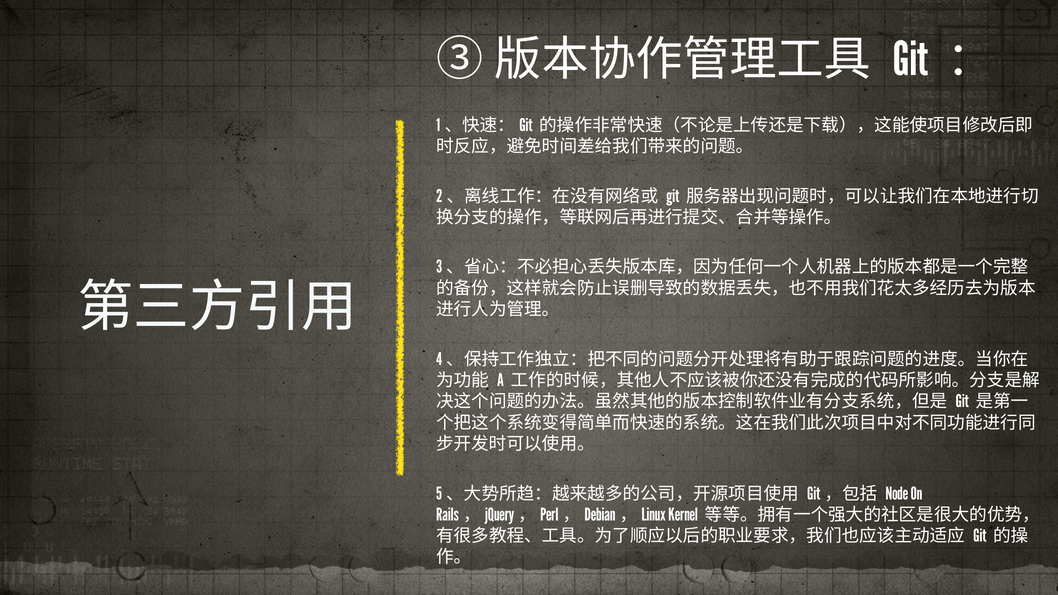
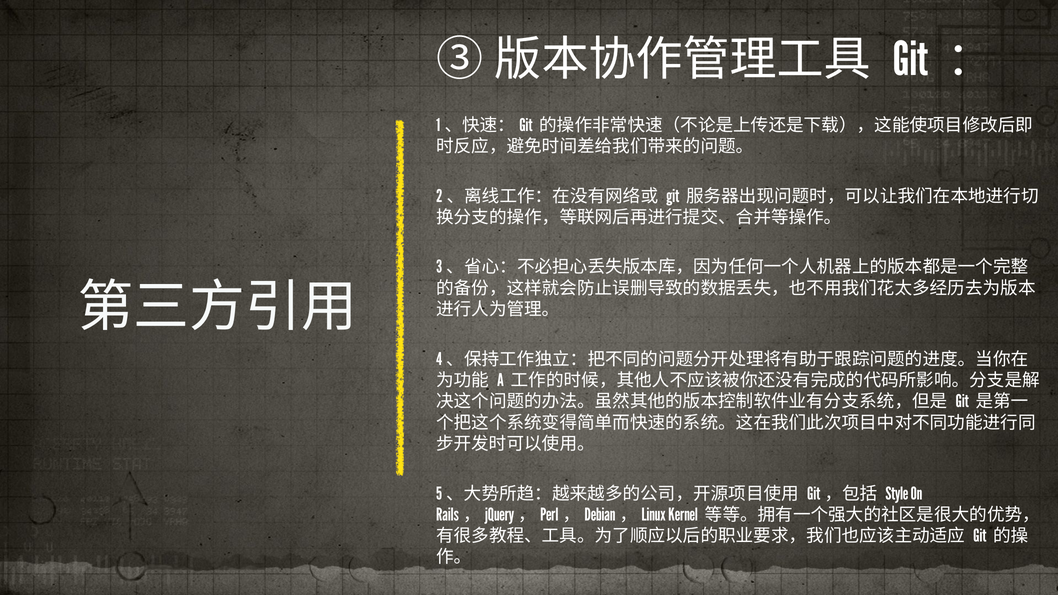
Node: Node -> Style
